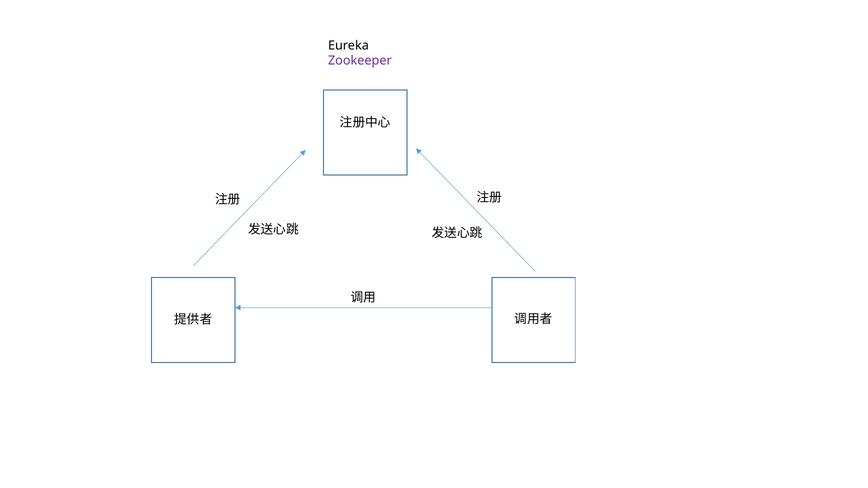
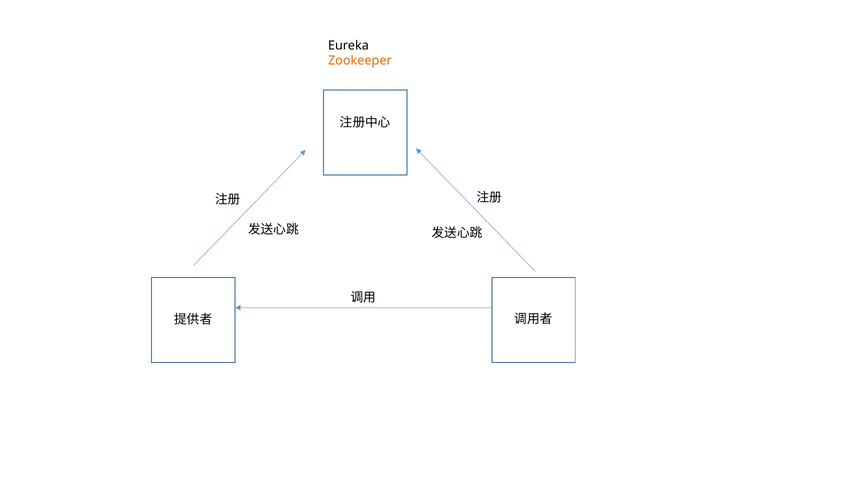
Zookeeper colour: purple -> orange
